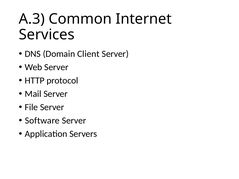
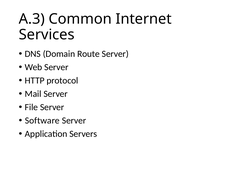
Client: Client -> Route
